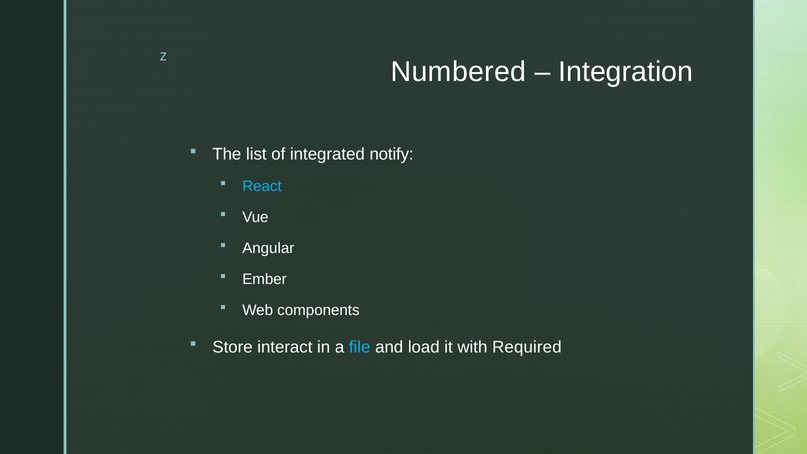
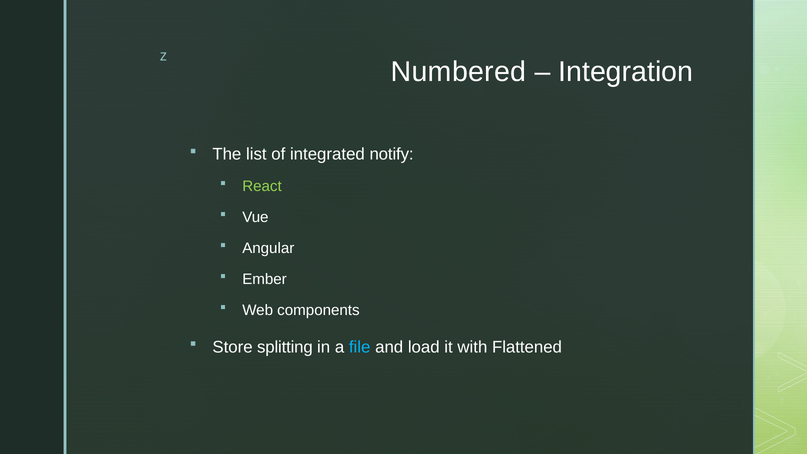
React colour: light blue -> light green
interact: interact -> splitting
Required: Required -> Flattened
